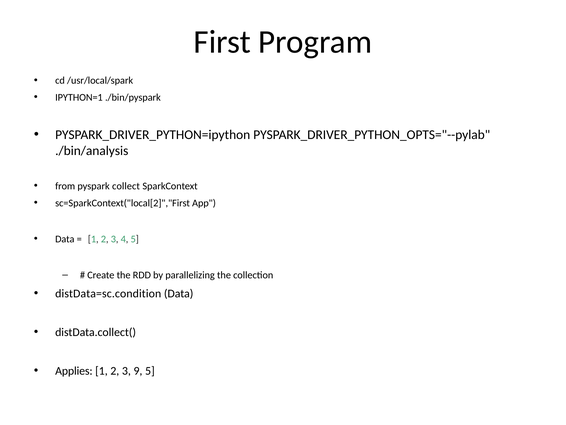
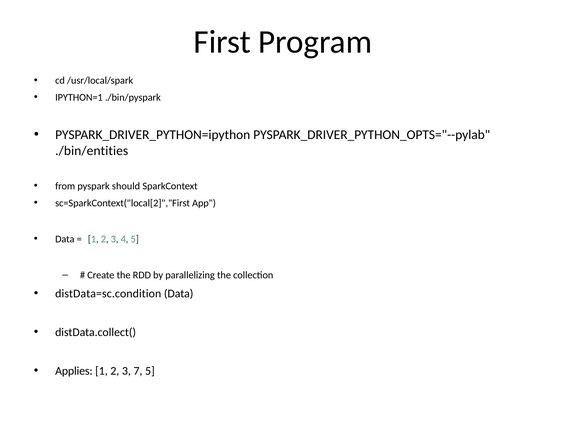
./bin/analysis: ./bin/analysis -> ./bin/entities
collect: collect -> should
9: 9 -> 7
